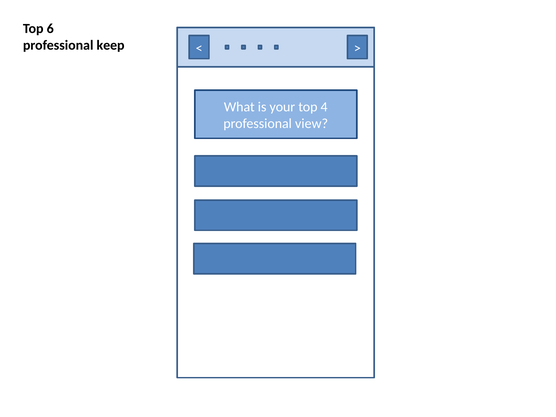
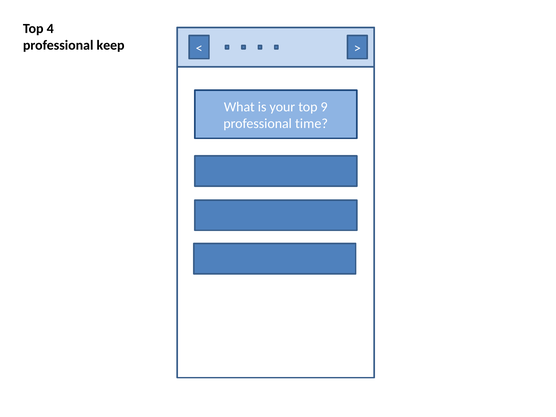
6: 6 -> 4
4: 4 -> 9
view: view -> time
